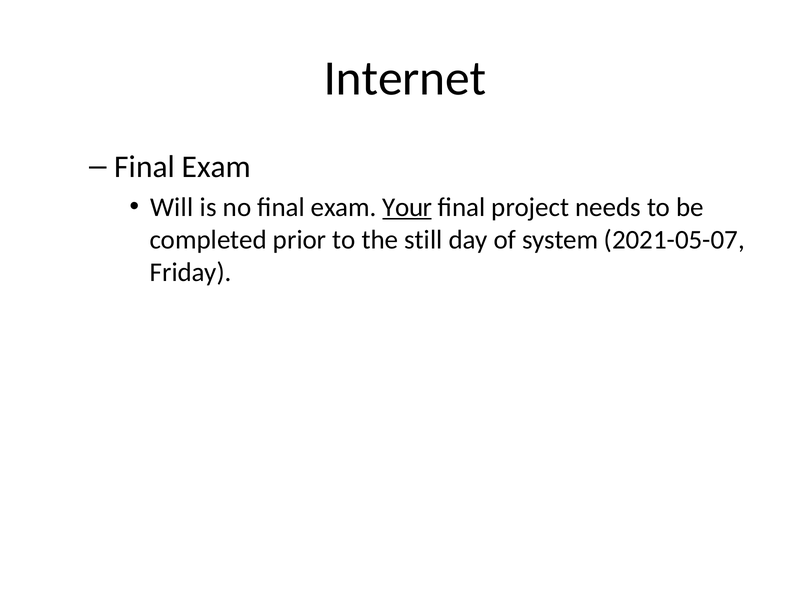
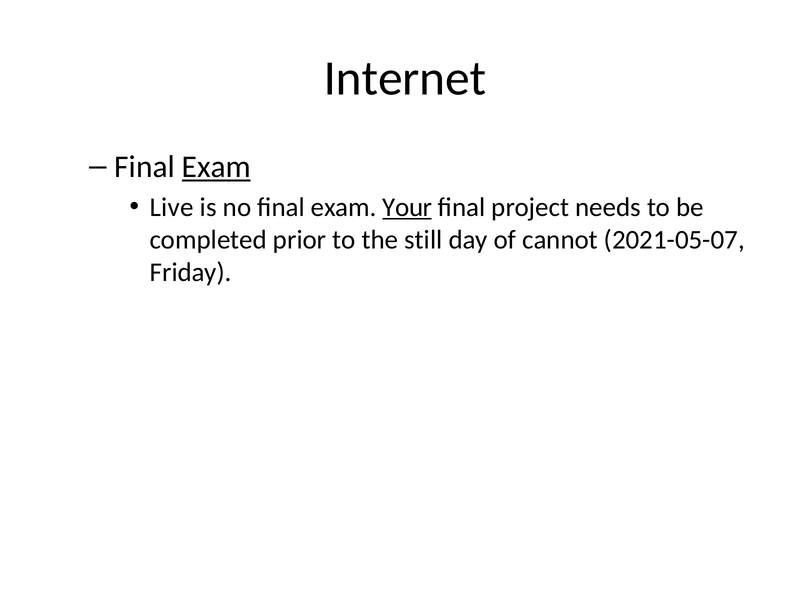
Exam at (216, 167) underline: none -> present
Will: Will -> Live
system: system -> cannot
